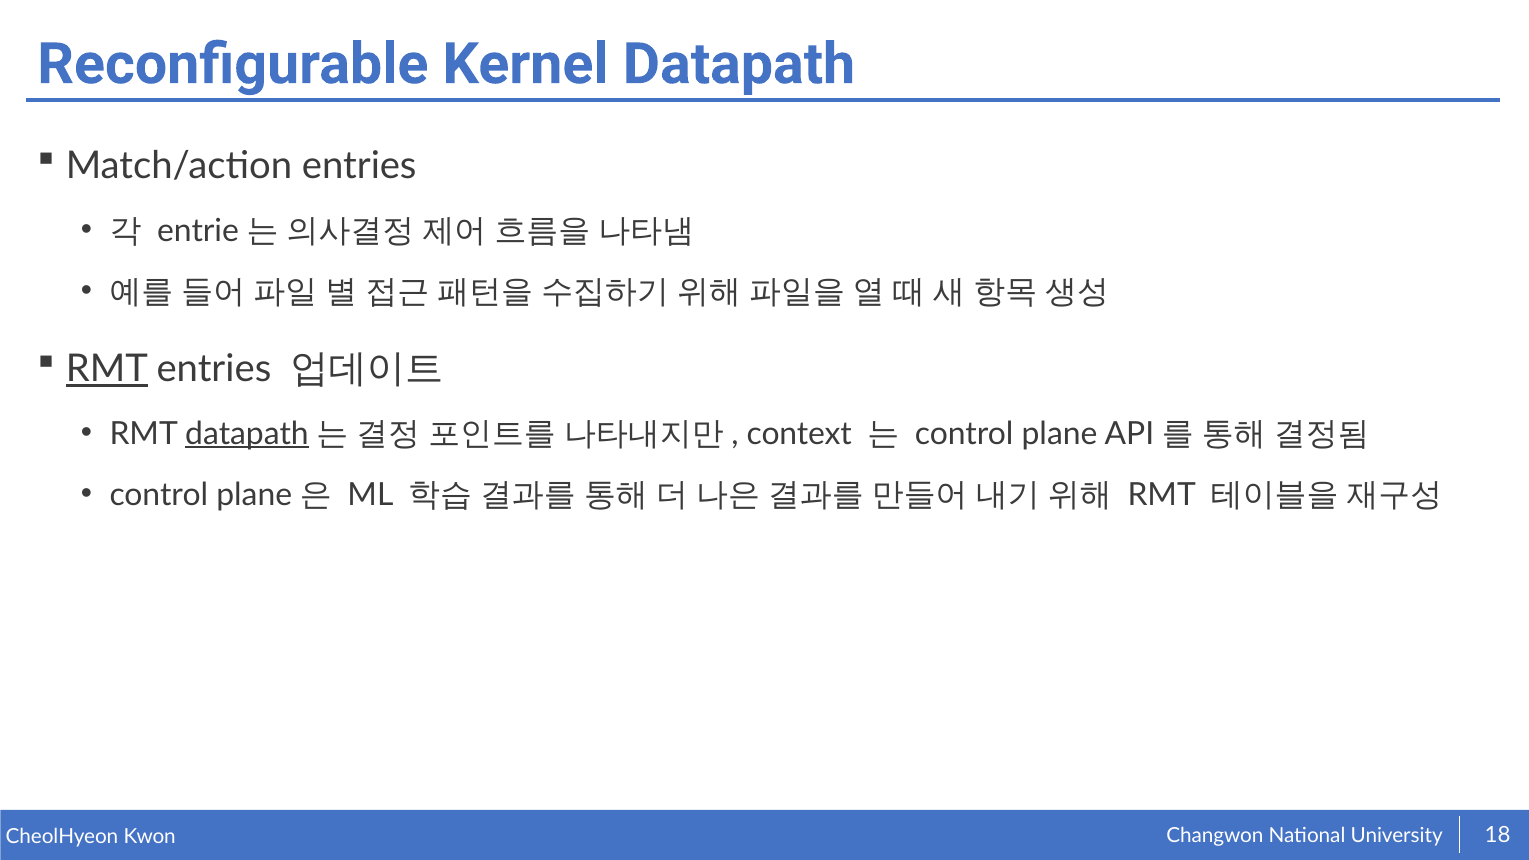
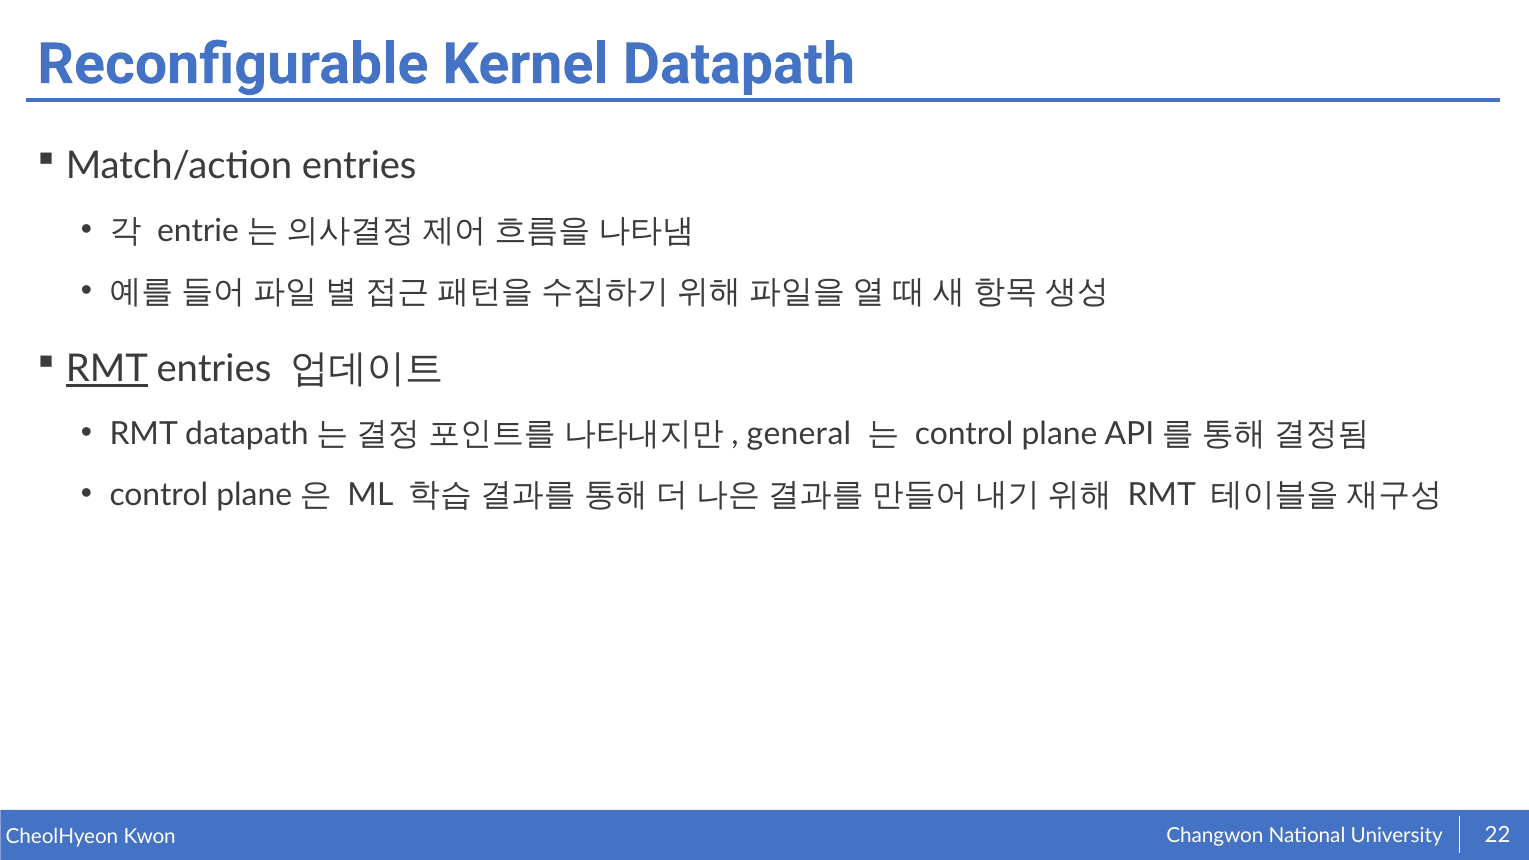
datapath at (247, 434) underline: present -> none
context: context -> general
18: 18 -> 22
